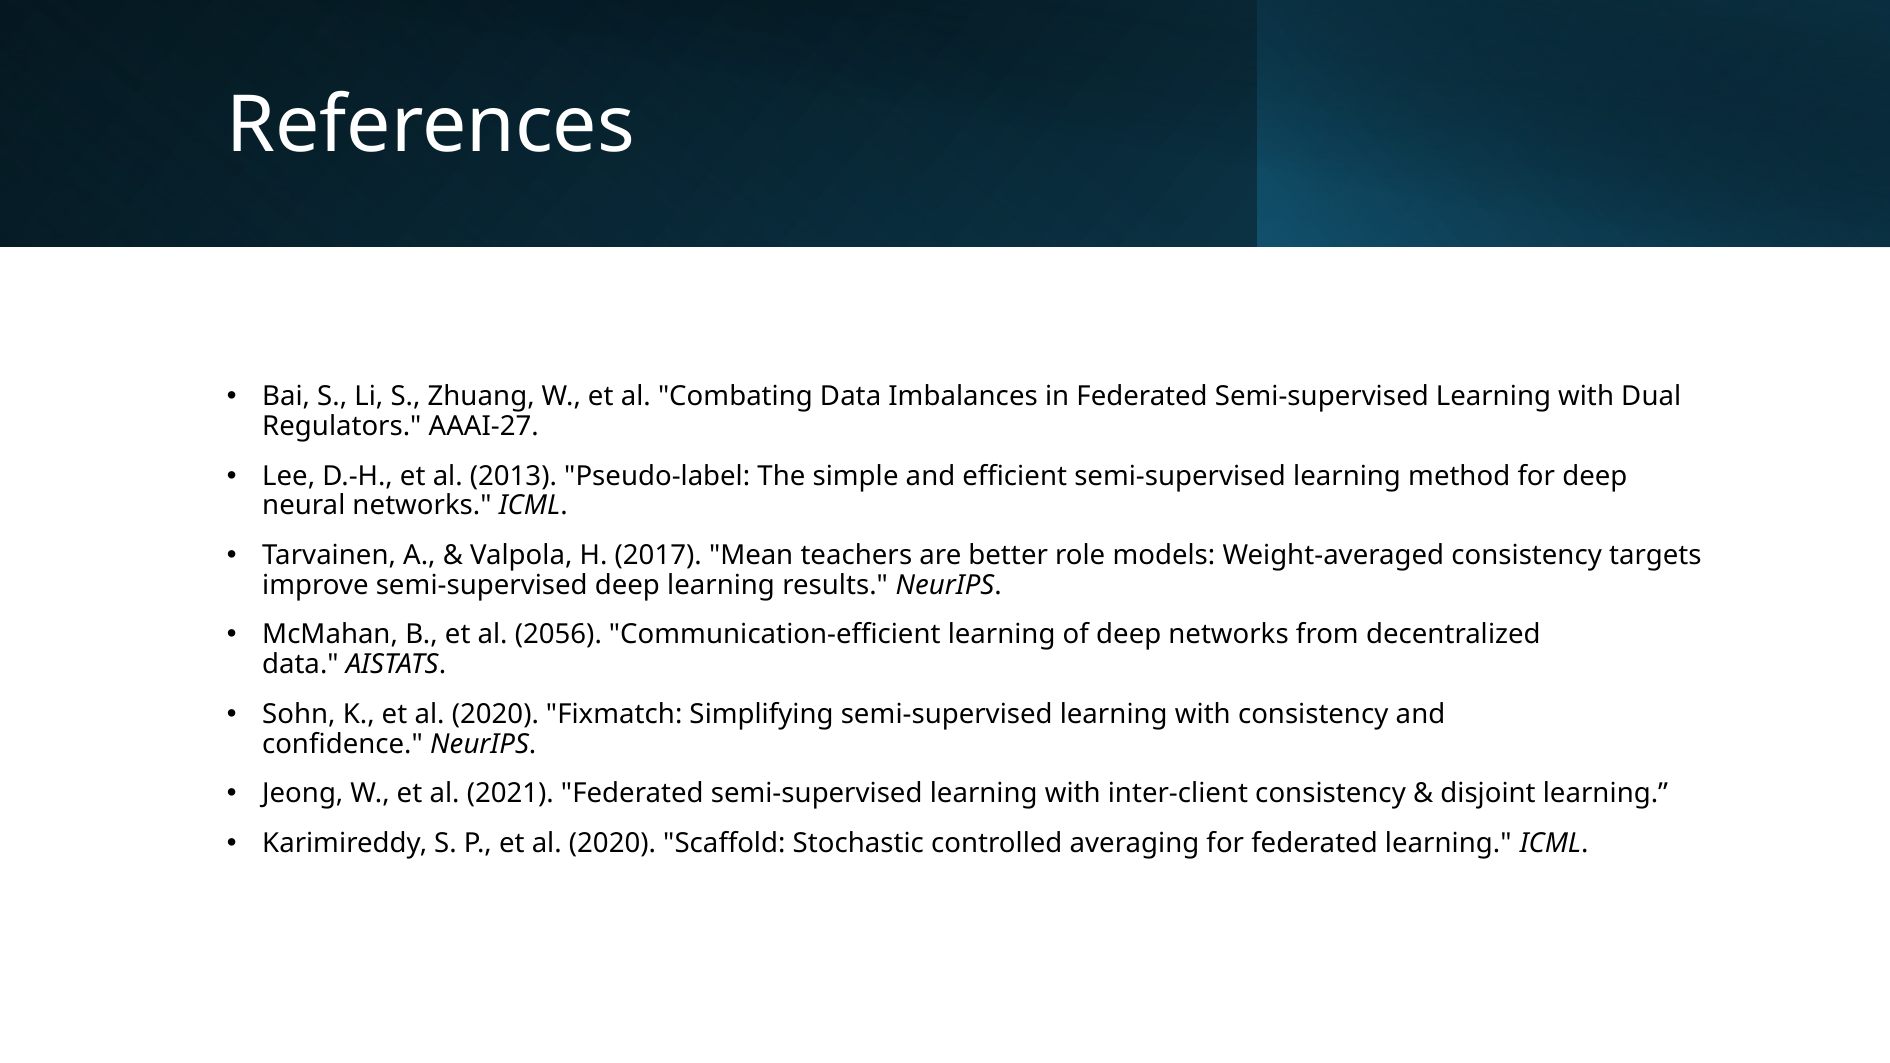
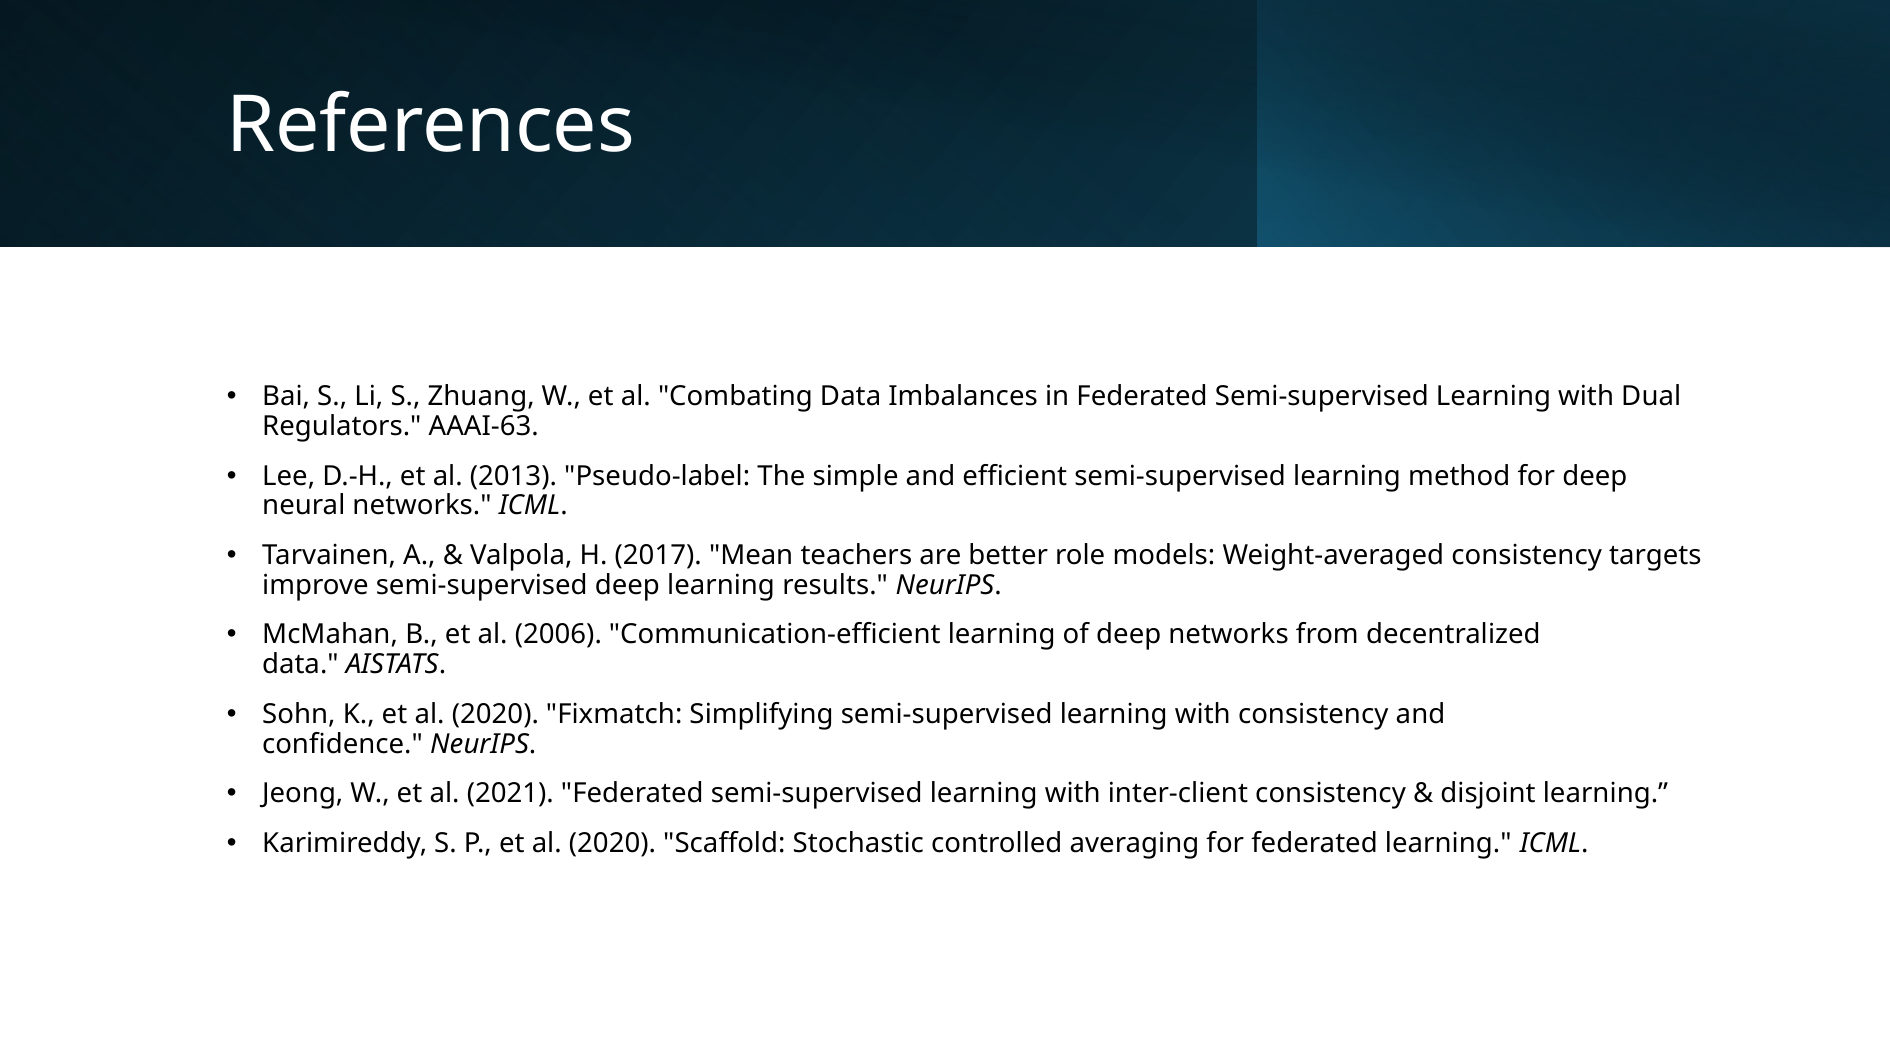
AAAI-27: AAAI-27 -> AAAI-63
2056: 2056 -> 2006
